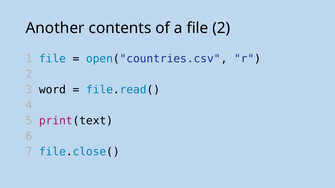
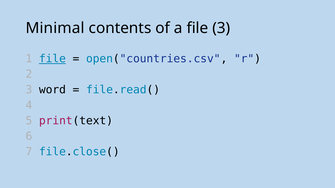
Another: Another -> Minimal
file 2: 2 -> 3
file at (52, 59) underline: none -> present
